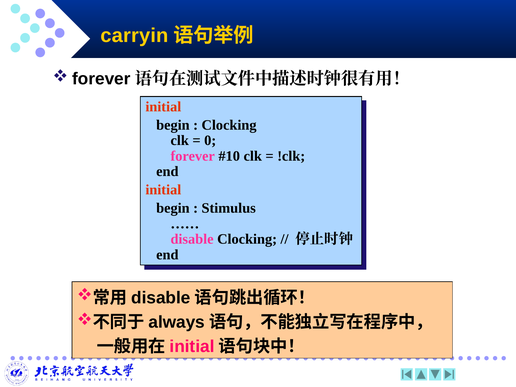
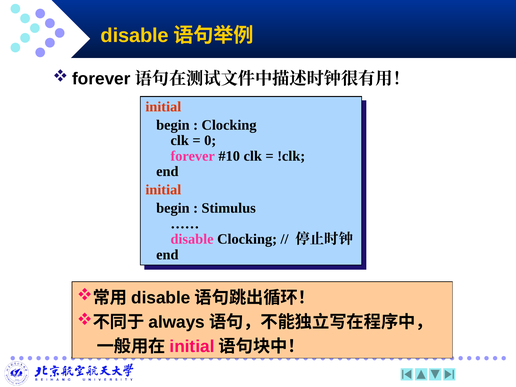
carryin at (135, 36): carryin -> disable
